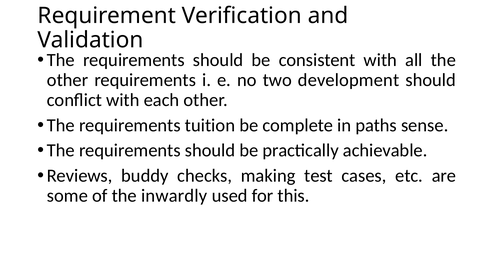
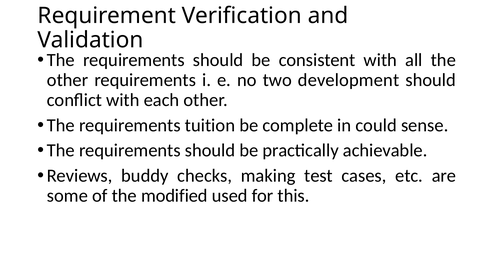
paths: paths -> could
inwardly: inwardly -> modified
